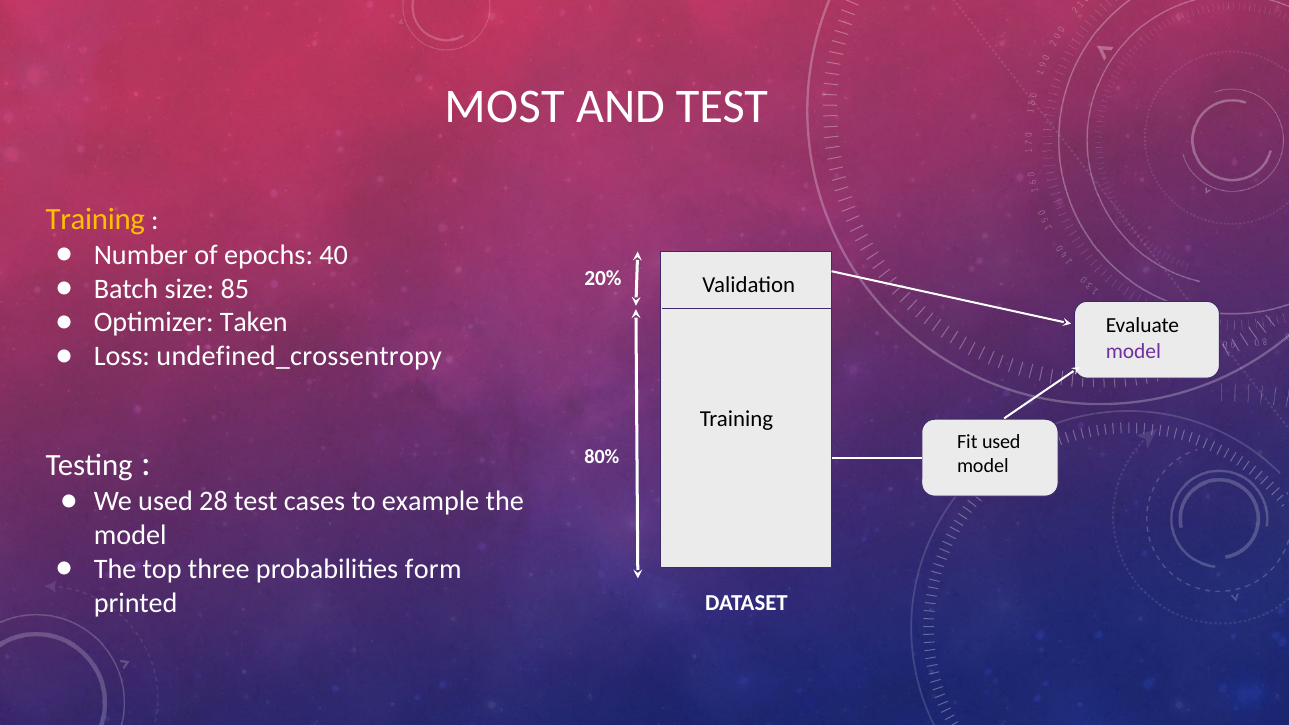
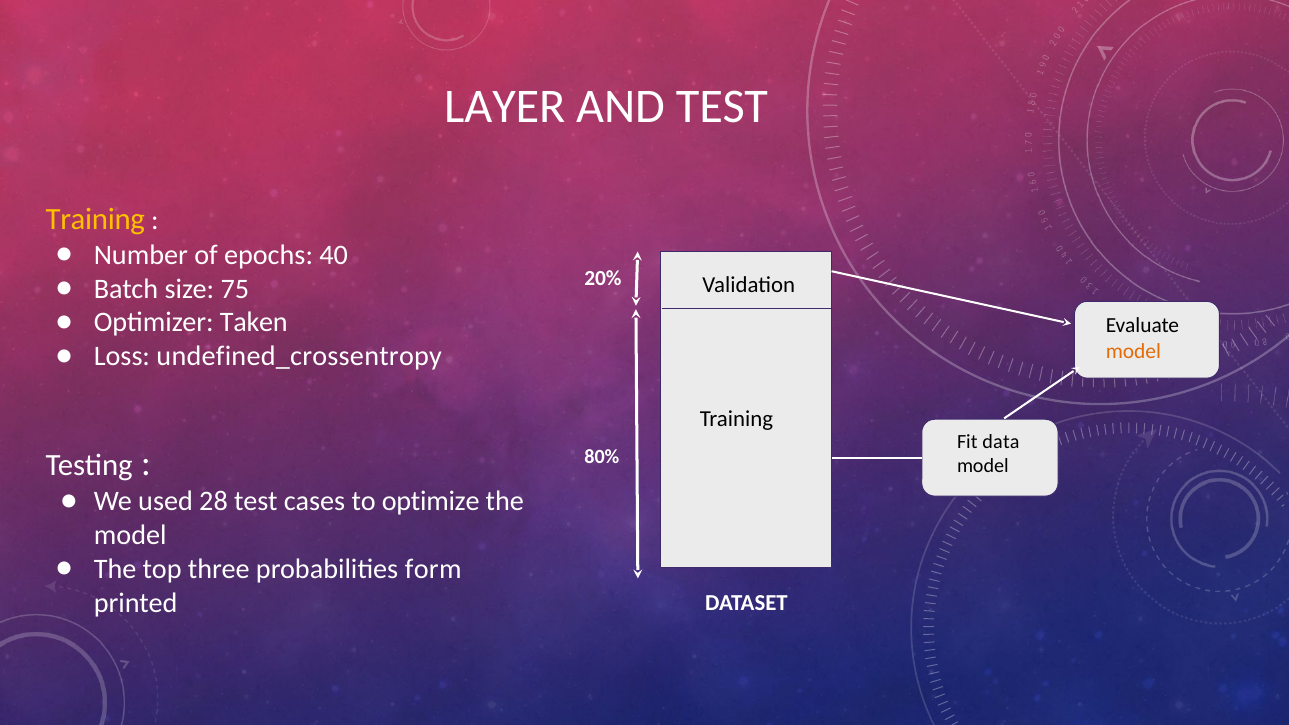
MOST: MOST -> LAYER
85: 85 -> 75
model at (1133, 351) colour: purple -> orange
Fit used: used -> data
example: example -> optimize
